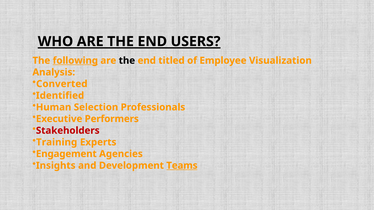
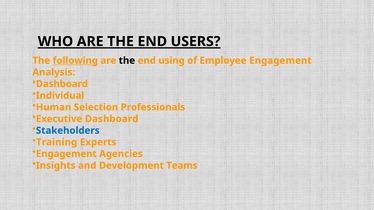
titled: titled -> using
Employee Visualization: Visualization -> Engagement
Converted at (62, 84): Converted -> Dashboard
Identified: Identified -> Individual
Executive Performers: Performers -> Dashboard
Stakeholders colour: red -> blue
Teams underline: present -> none
